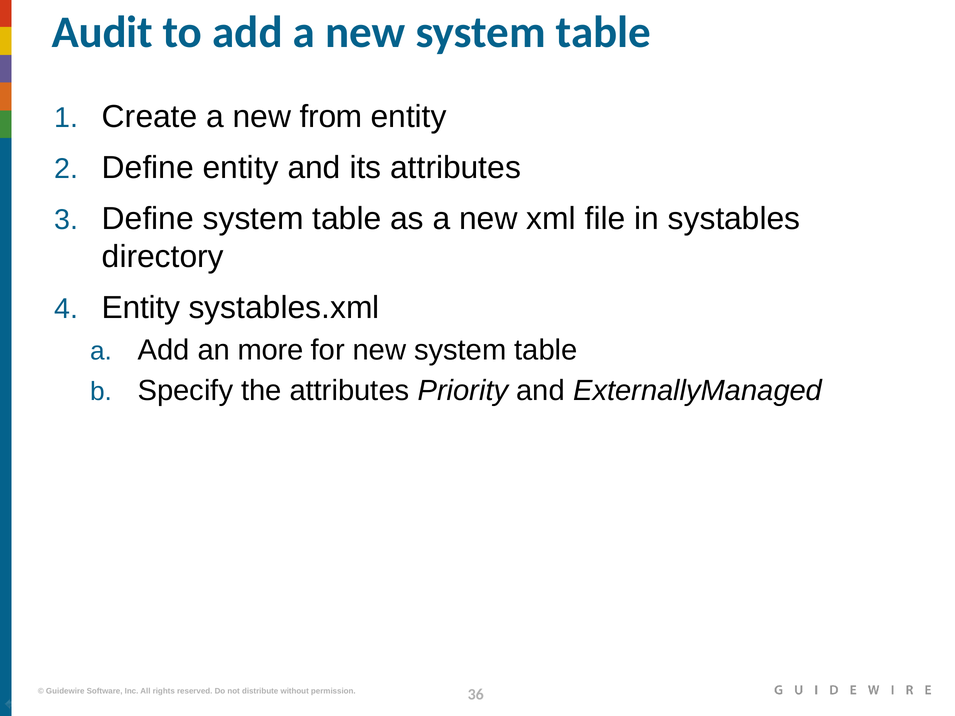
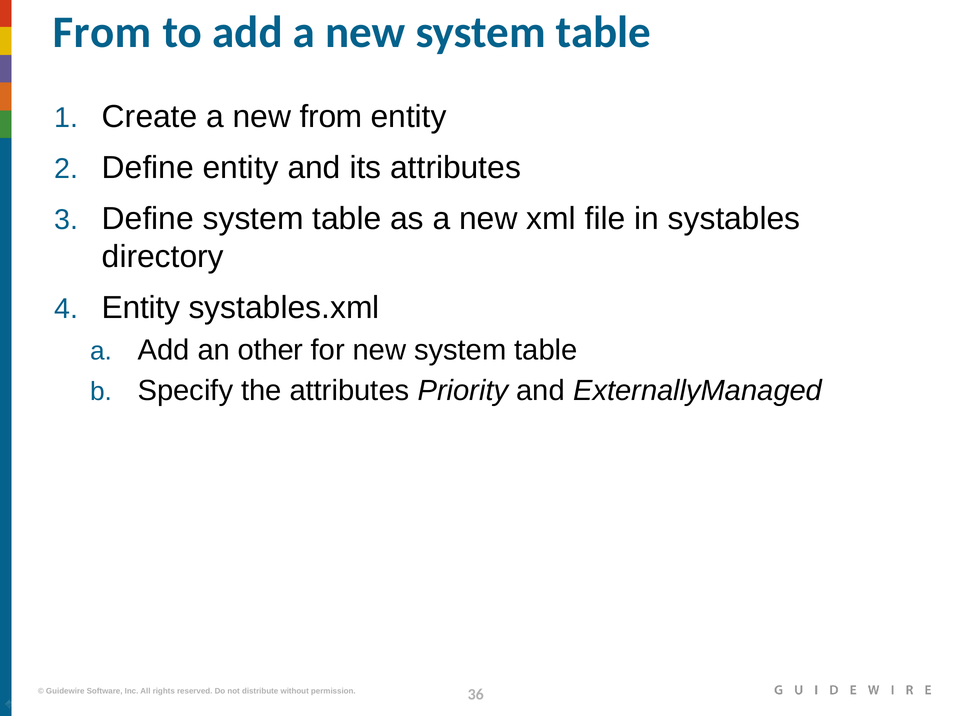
Audit at (102, 32): Audit -> From
more: more -> other
